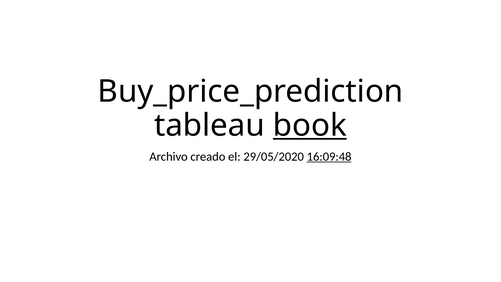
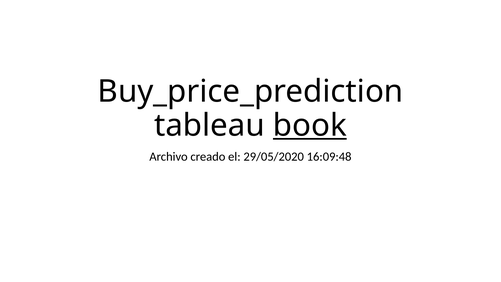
16:09:48 underline: present -> none
